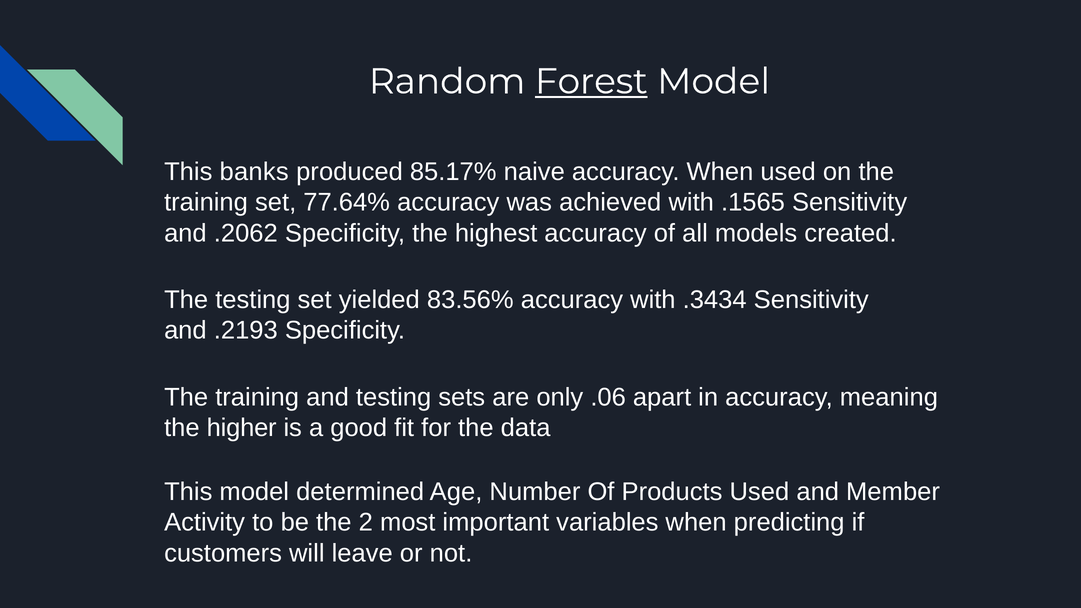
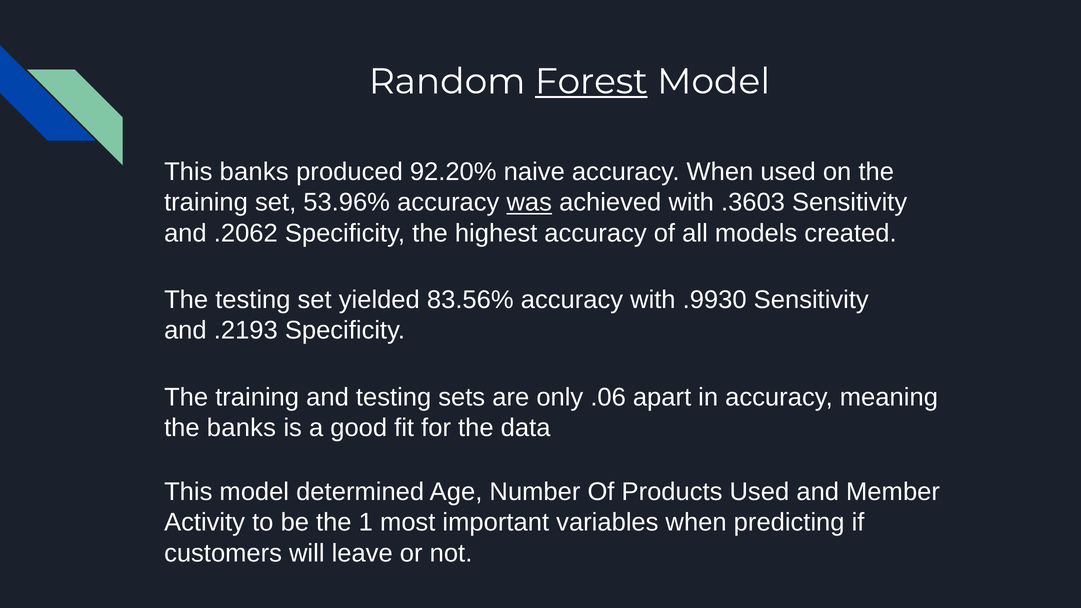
85.17%: 85.17% -> 92.20%
77.64%: 77.64% -> 53.96%
was underline: none -> present
.1565: .1565 -> .3603
.3434: .3434 -> .9930
the higher: higher -> banks
2: 2 -> 1
